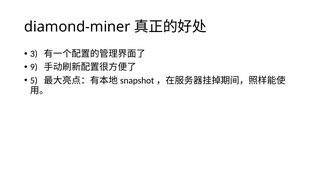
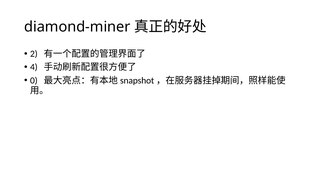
3: 3 -> 2
9: 9 -> 4
5: 5 -> 0
